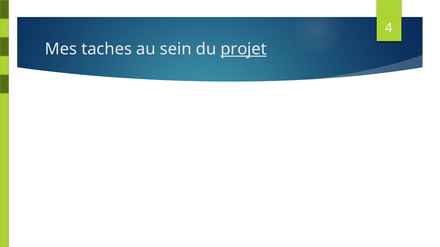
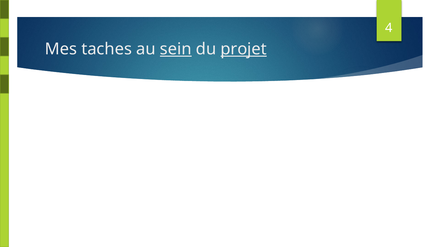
sein underline: none -> present
